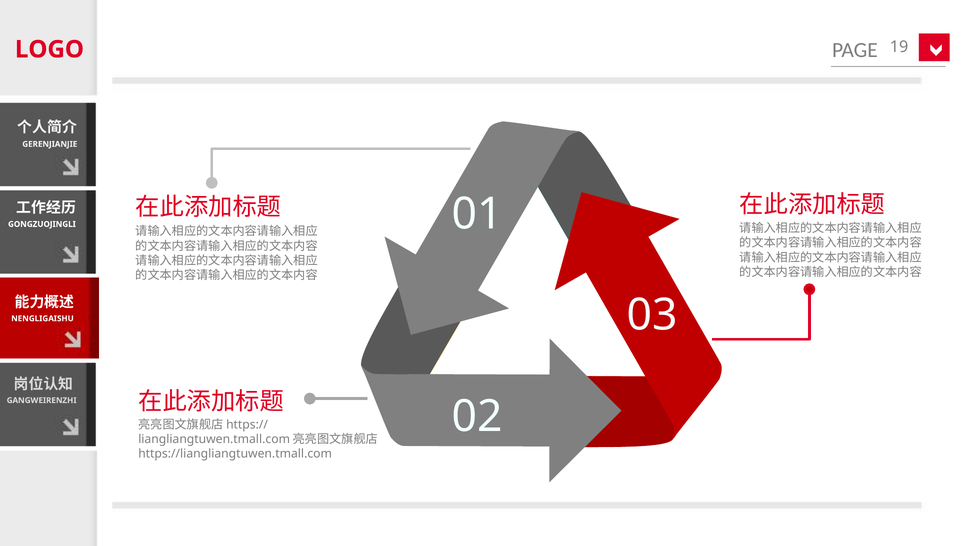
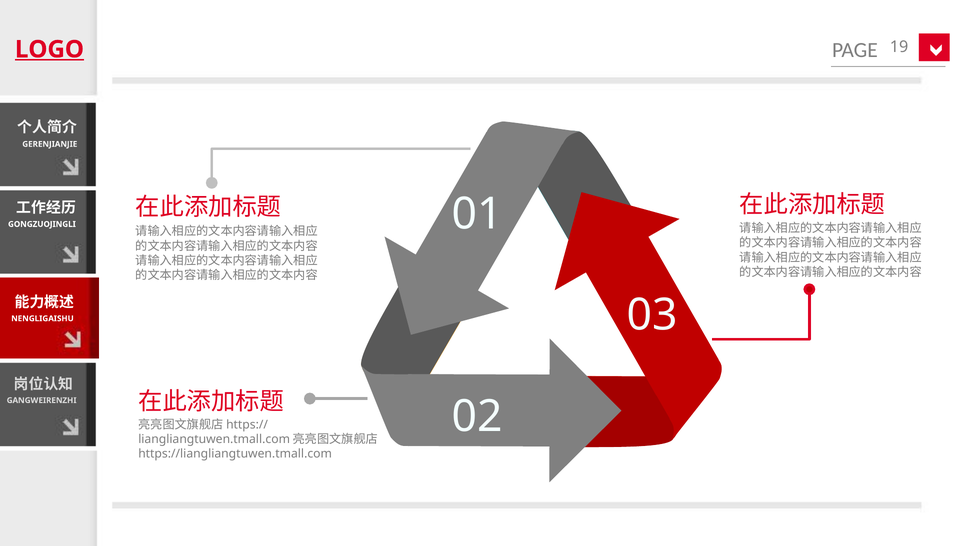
LOGO underline: none -> present
